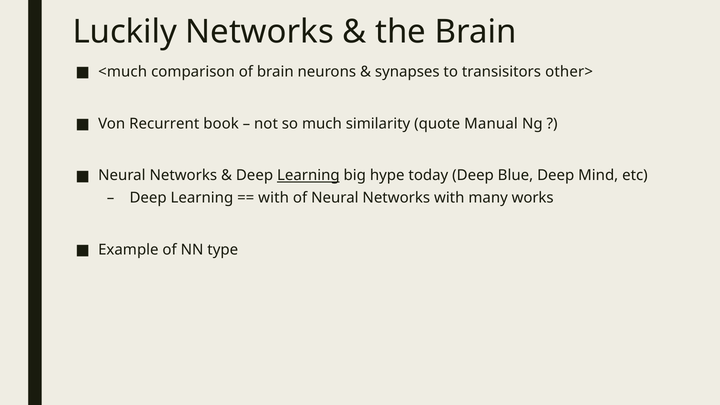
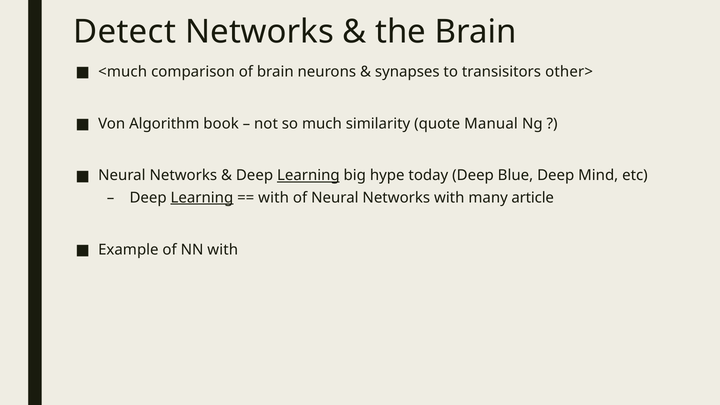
Luckily: Luckily -> Detect
Recurrent: Recurrent -> Algorithm
Learning at (202, 198) underline: none -> present
works: works -> article
NN type: type -> with
